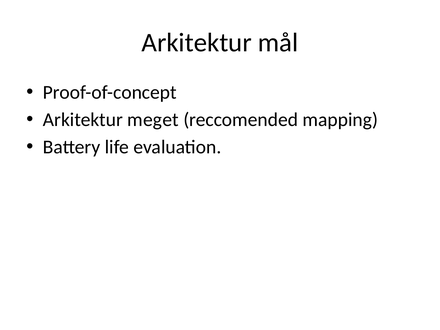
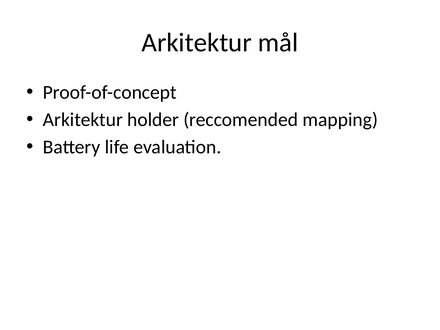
meget: meget -> holder
